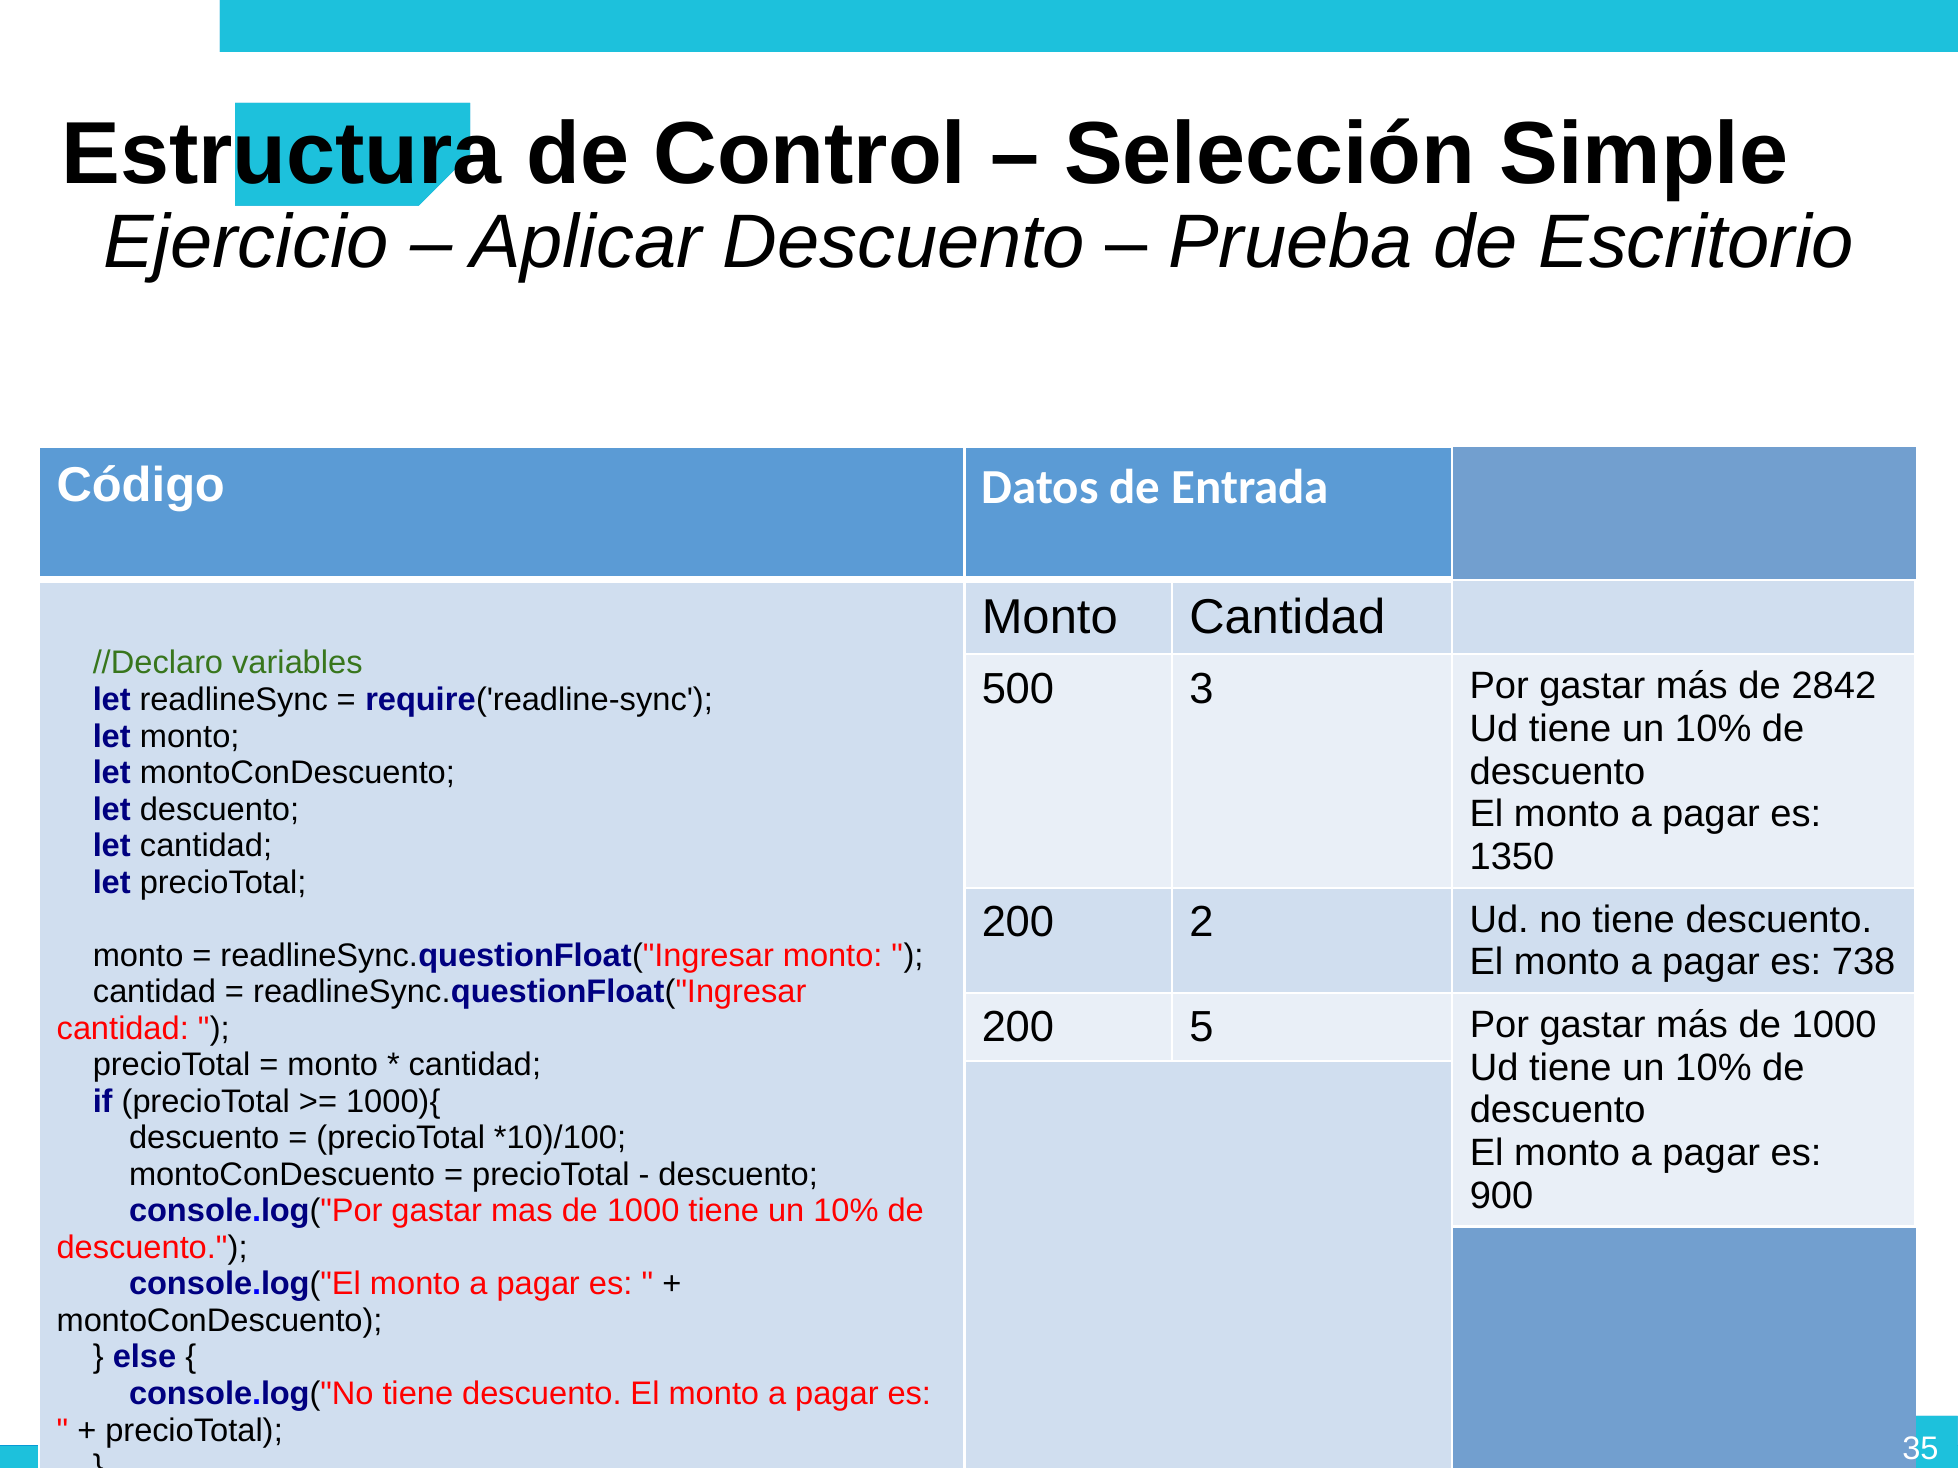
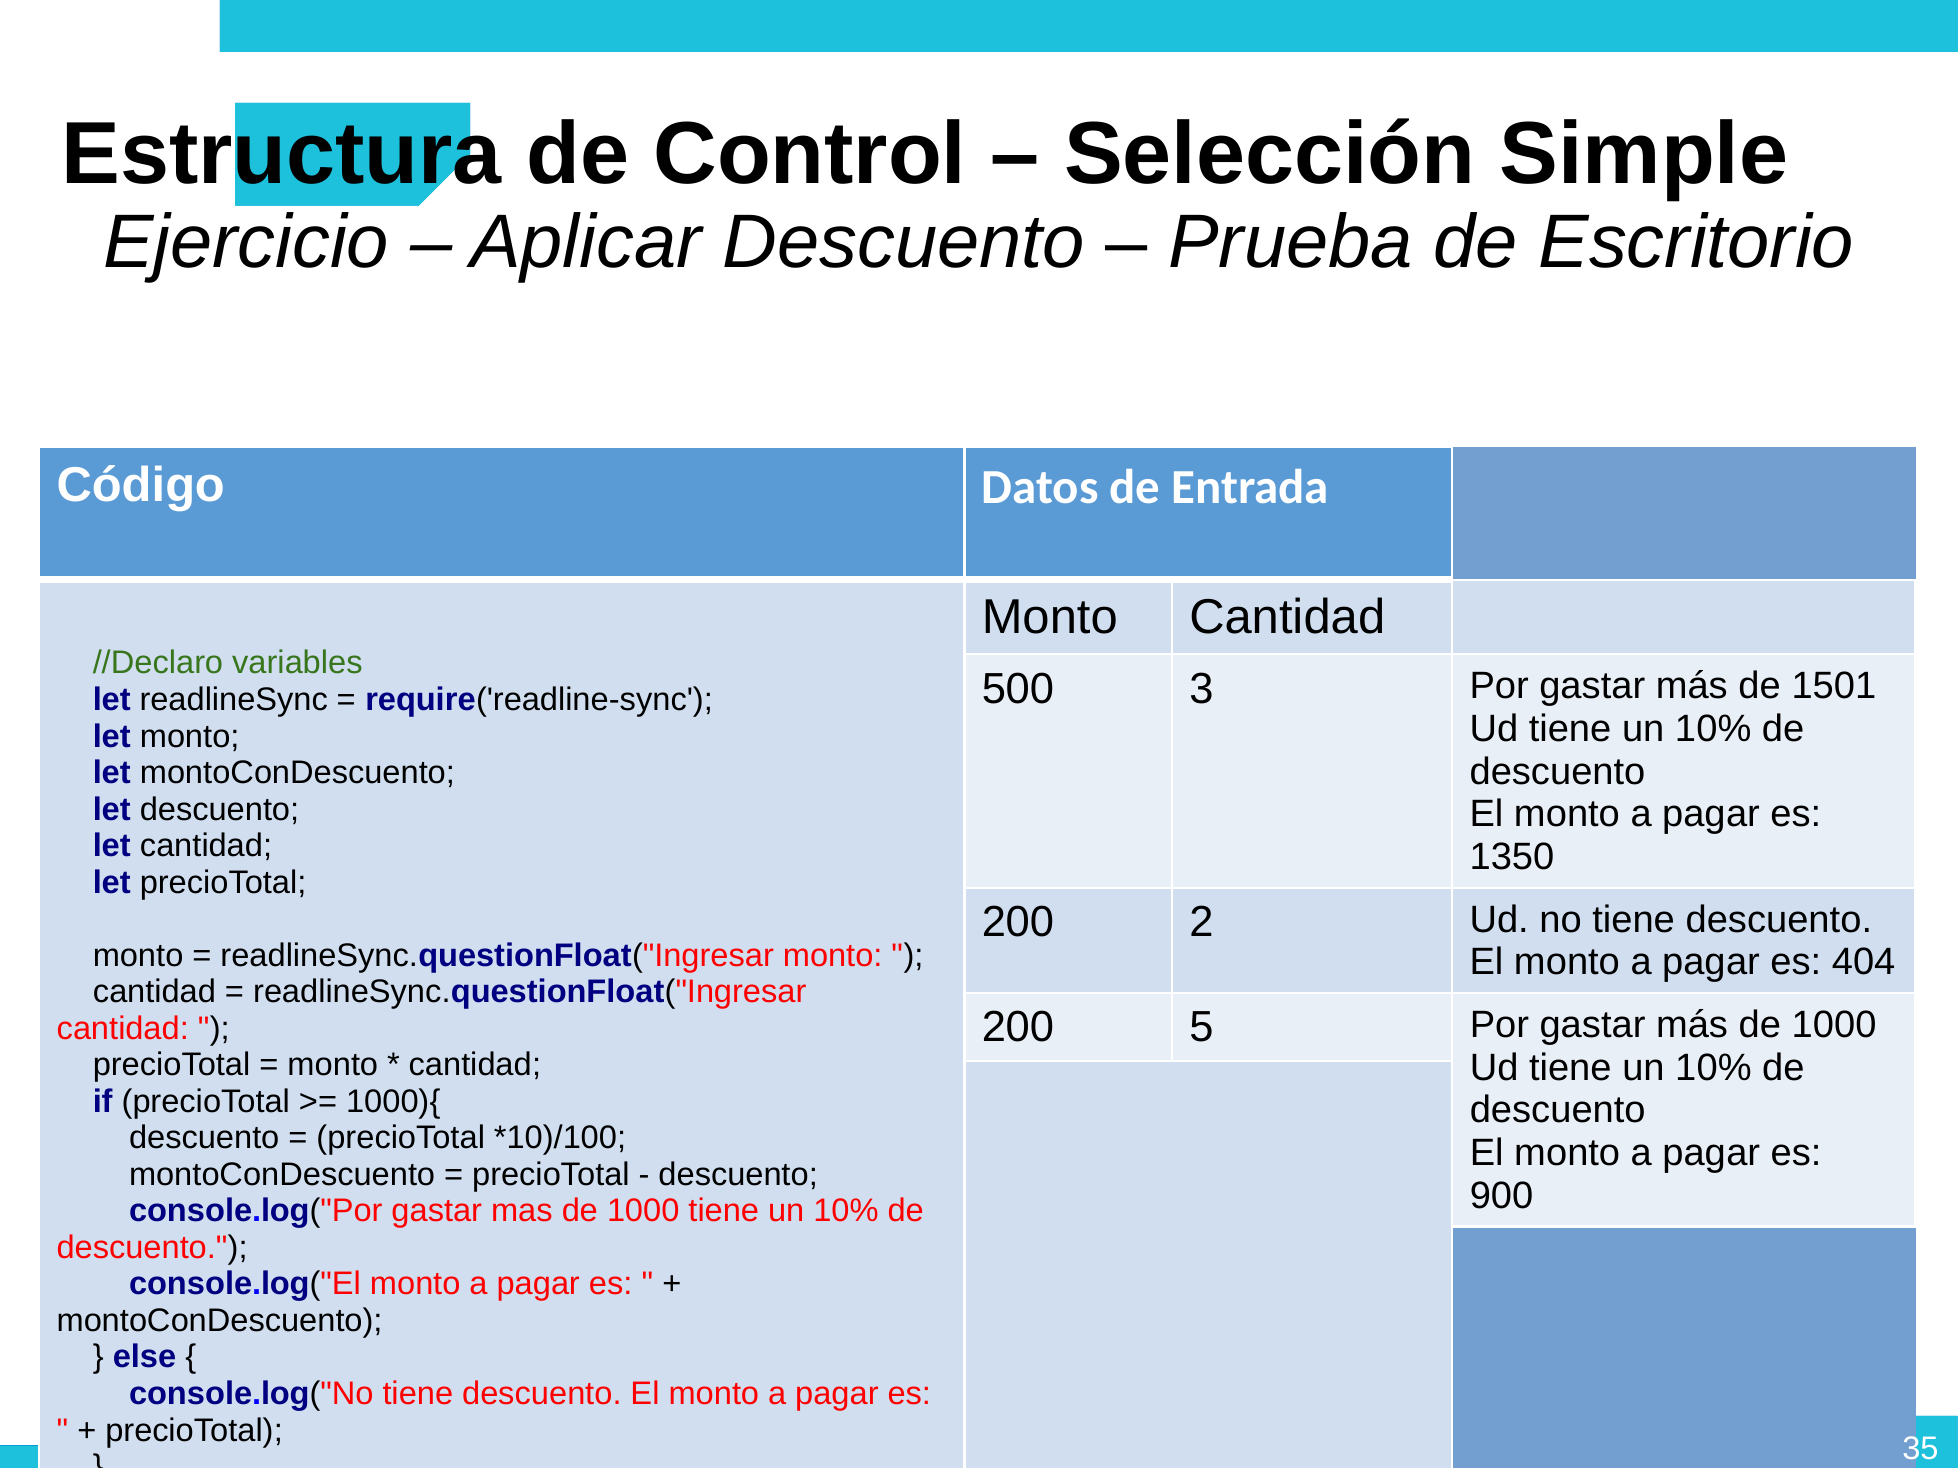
2842: 2842 -> 1501
738: 738 -> 404
